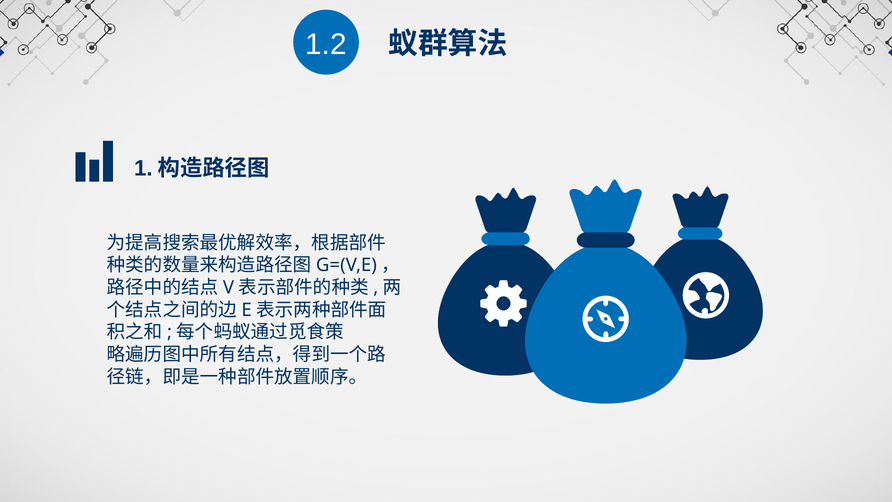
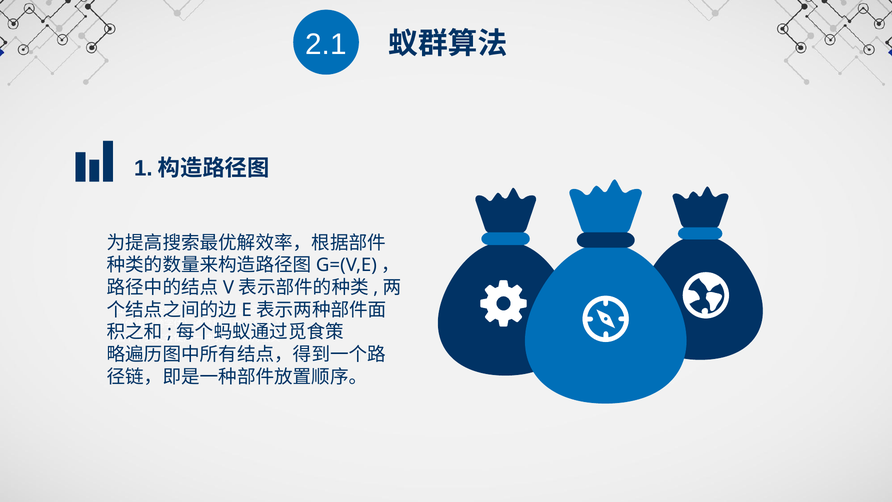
1.2: 1.2 -> 2.1
